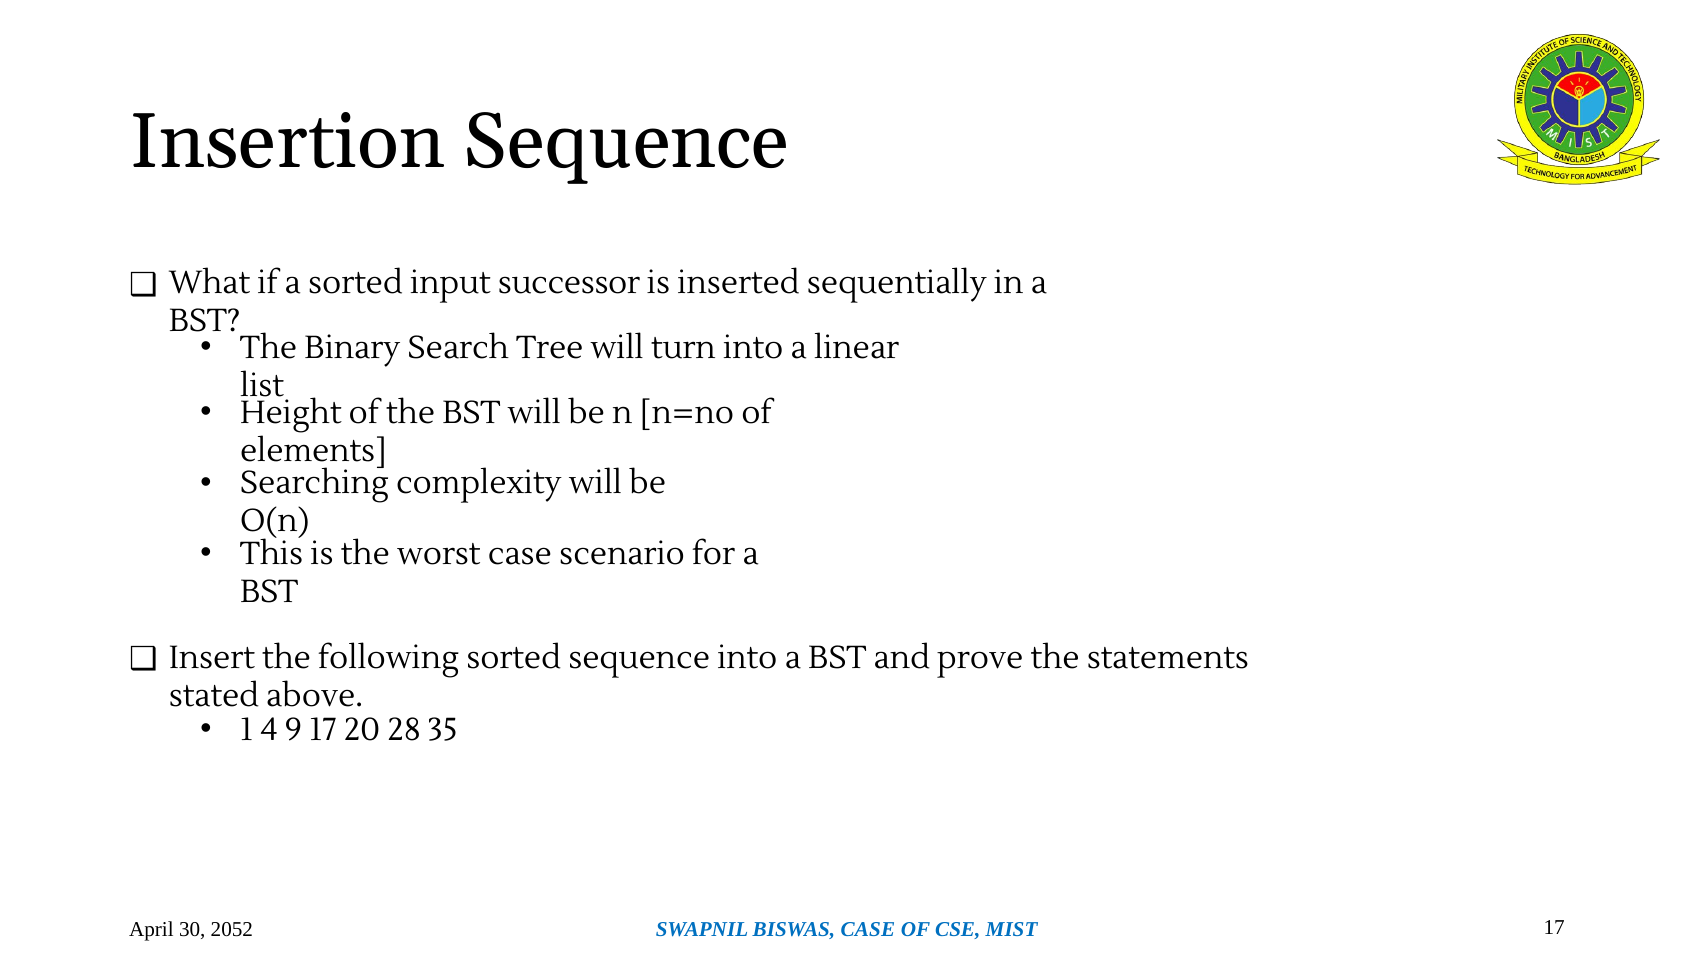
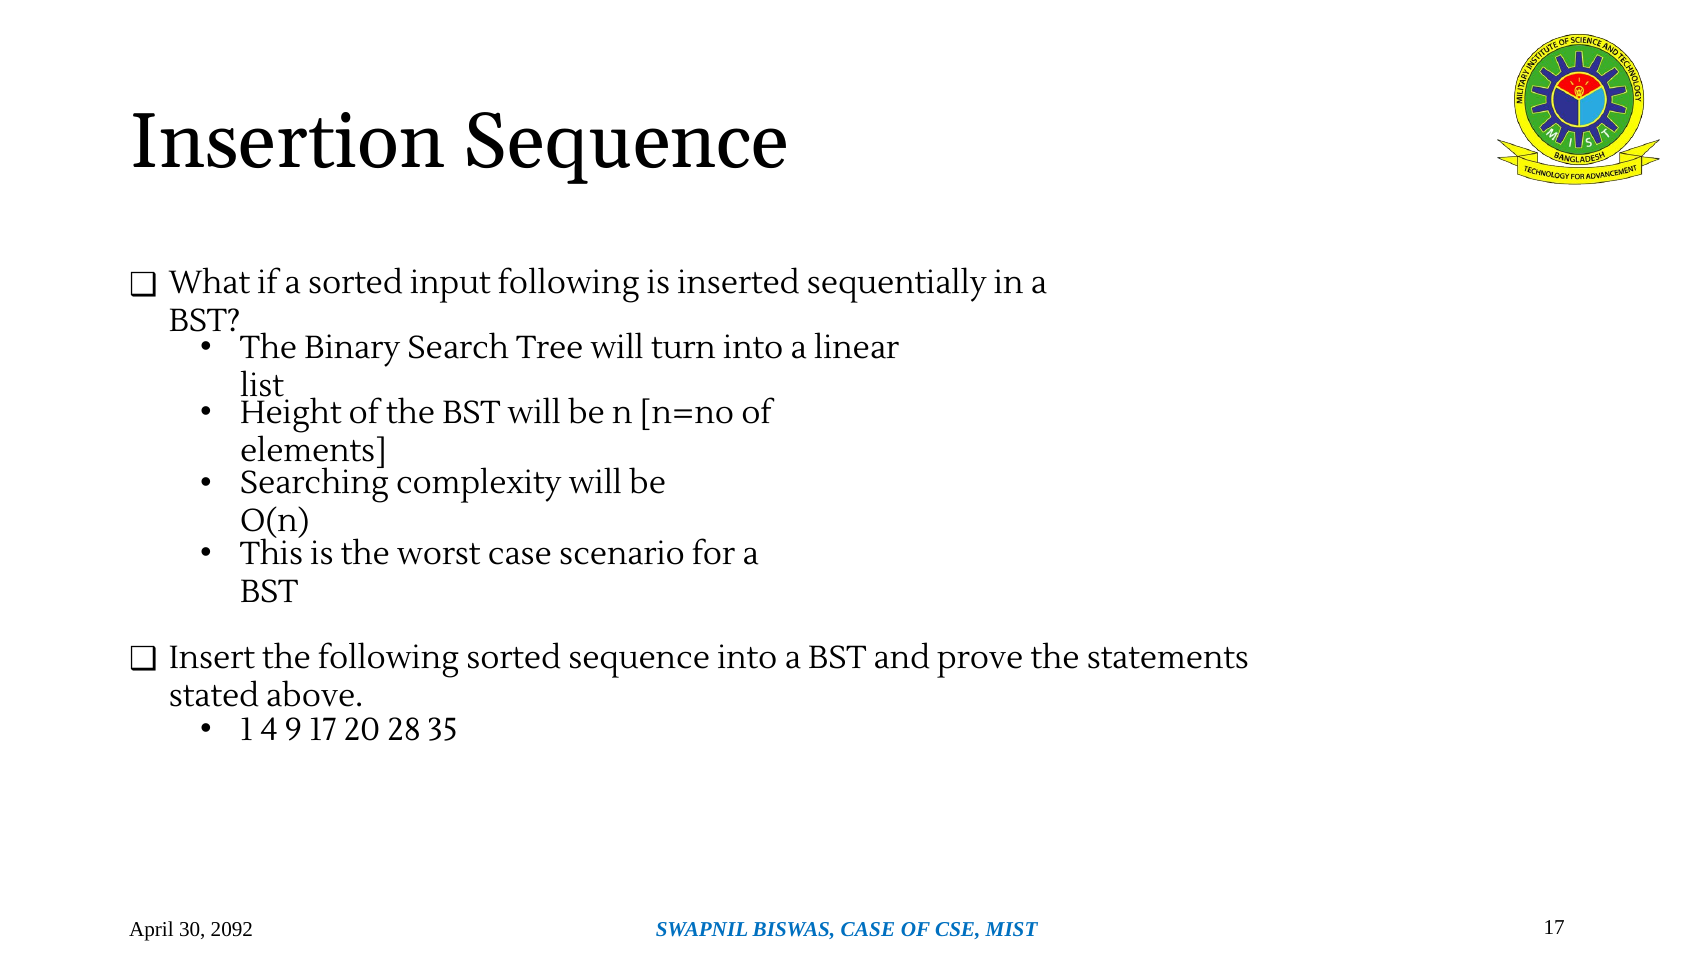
input successor: successor -> following
2052: 2052 -> 2092
